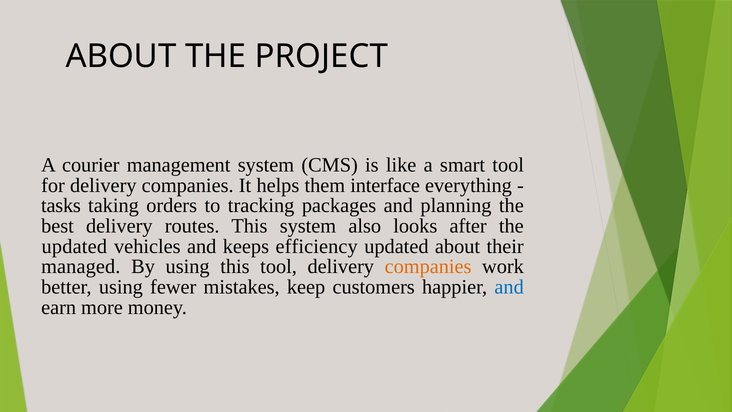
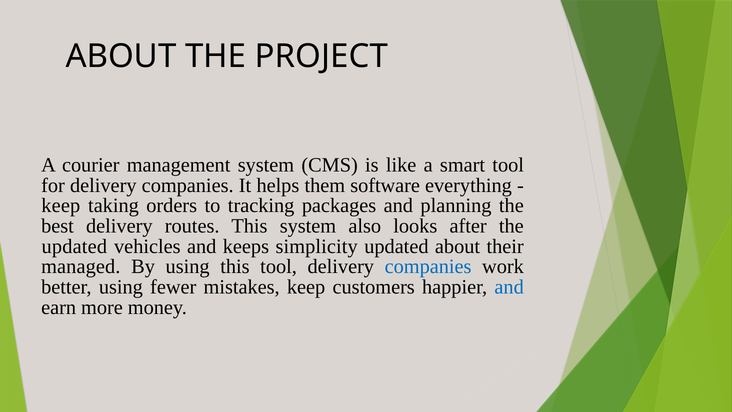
interface: interface -> software
tasks at (61, 206): tasks -> keep
efficiency: efficiency -> simplicity
companies at (428, 267) colour: orange -> blue
